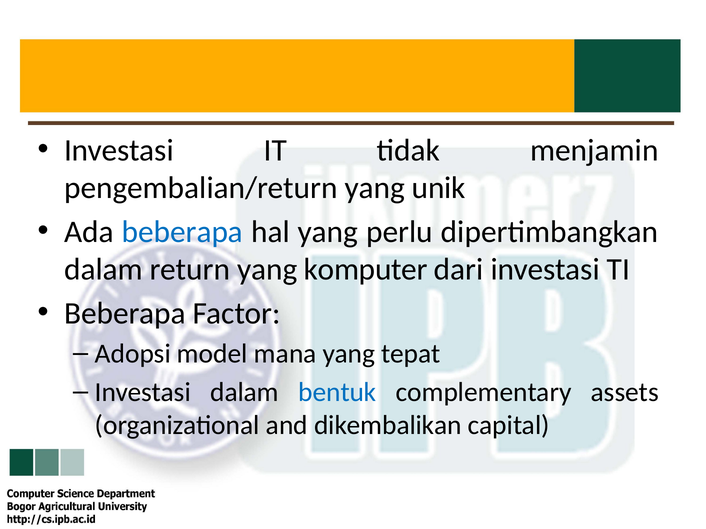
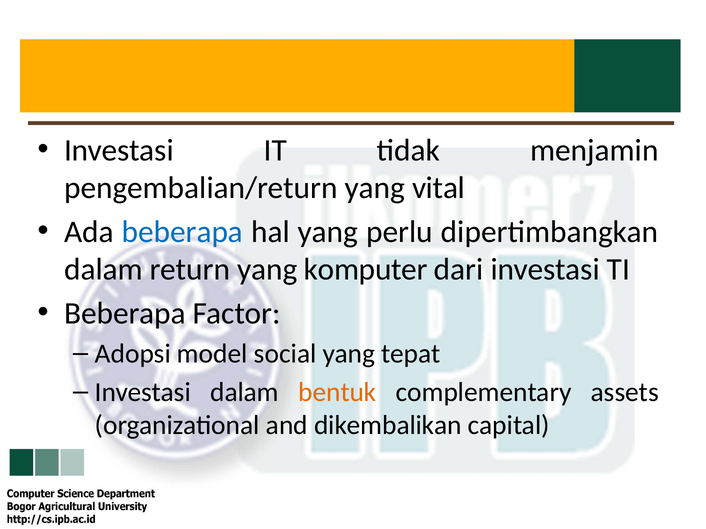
unik: unik -> vital
mana: mana -> social
bentuk colour: blue -> orange
